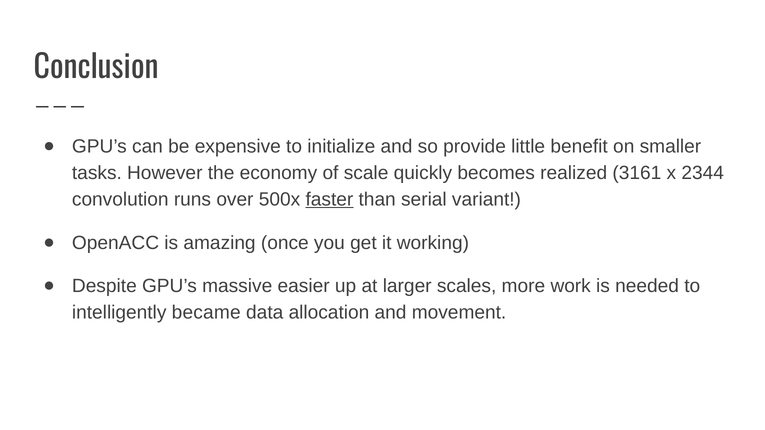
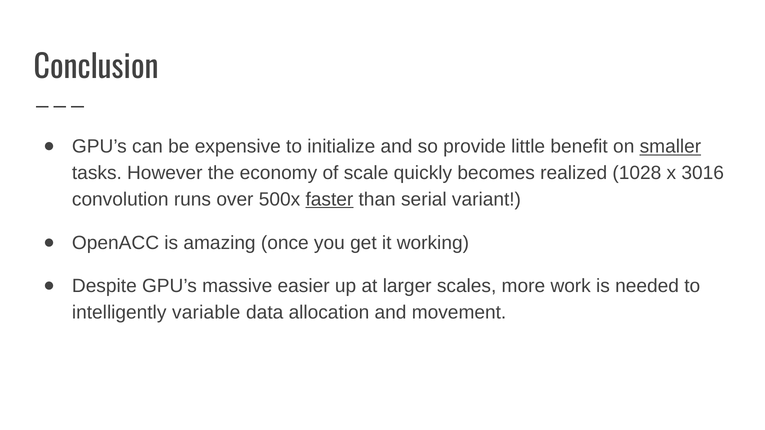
smaller underline: none -> present
3161: 3161 -> 1028
2344: 2344 -> 3016
became: became -> variable
